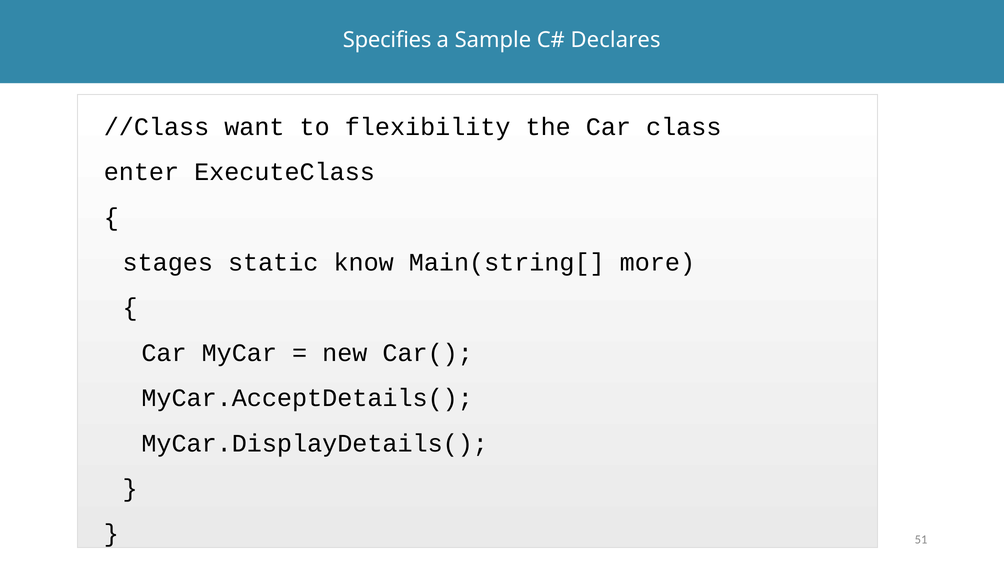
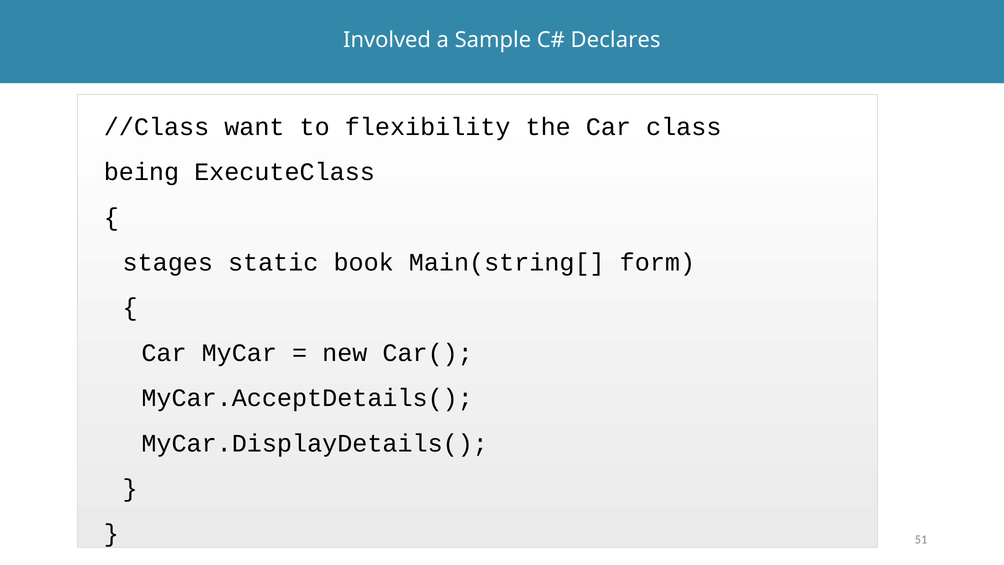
Specifies: Specifies -> Involved
enter: enter -> being
know: know -> book
more: more -> form
